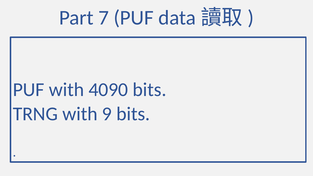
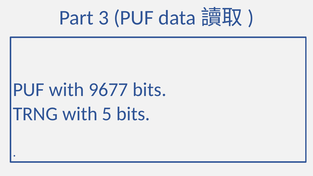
7: 7 -> 3
4090: 4090 -> 9677
9: 9 -> 5
